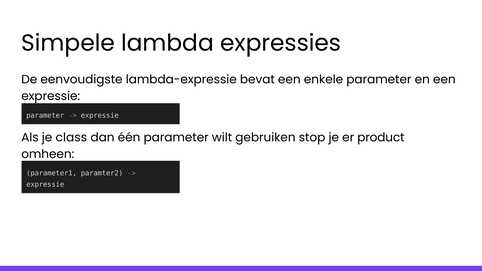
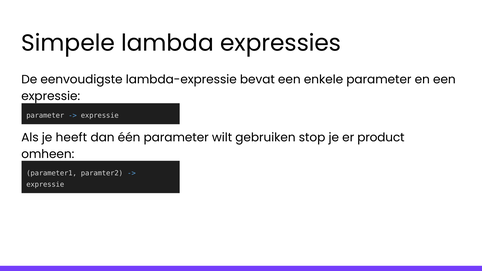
class: class -> heeft
